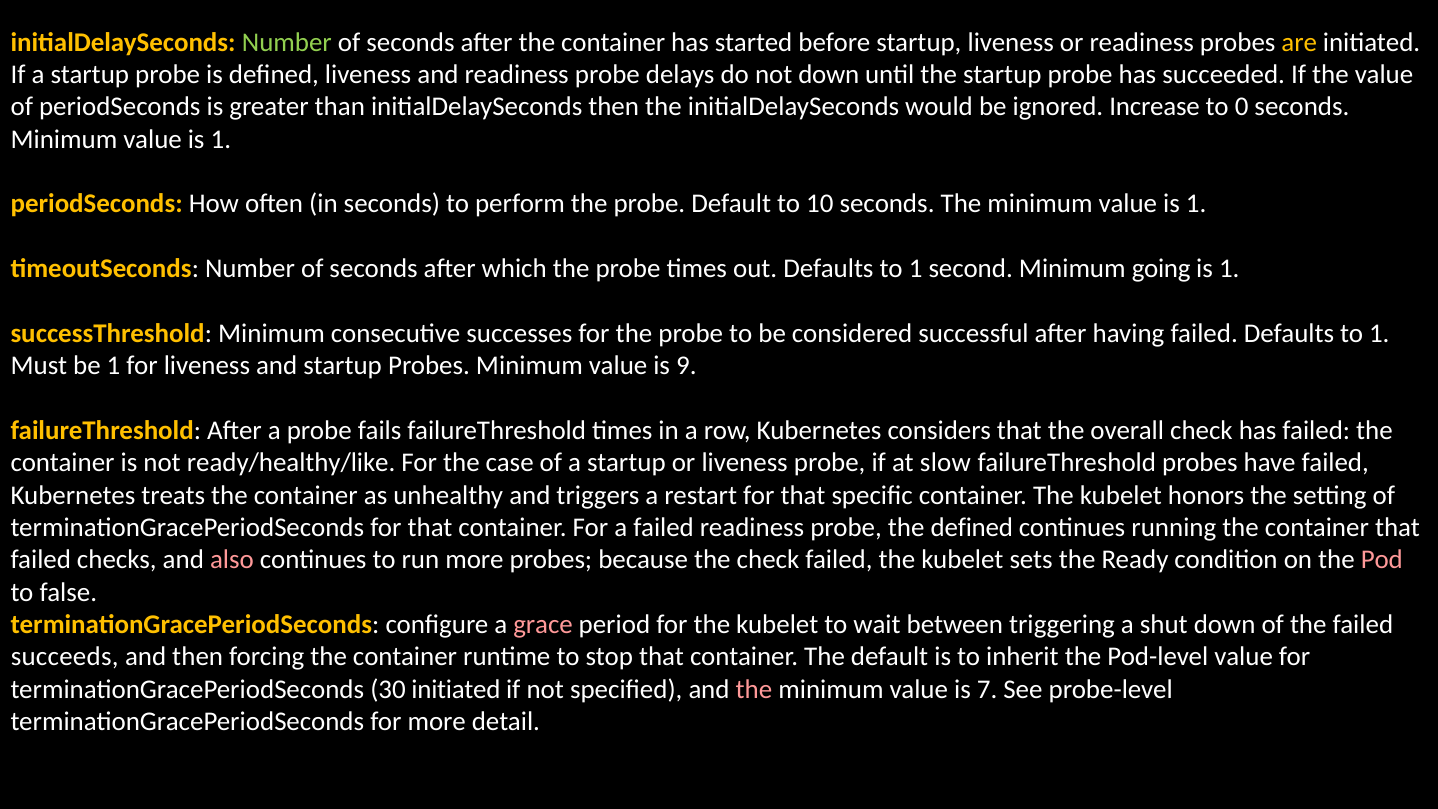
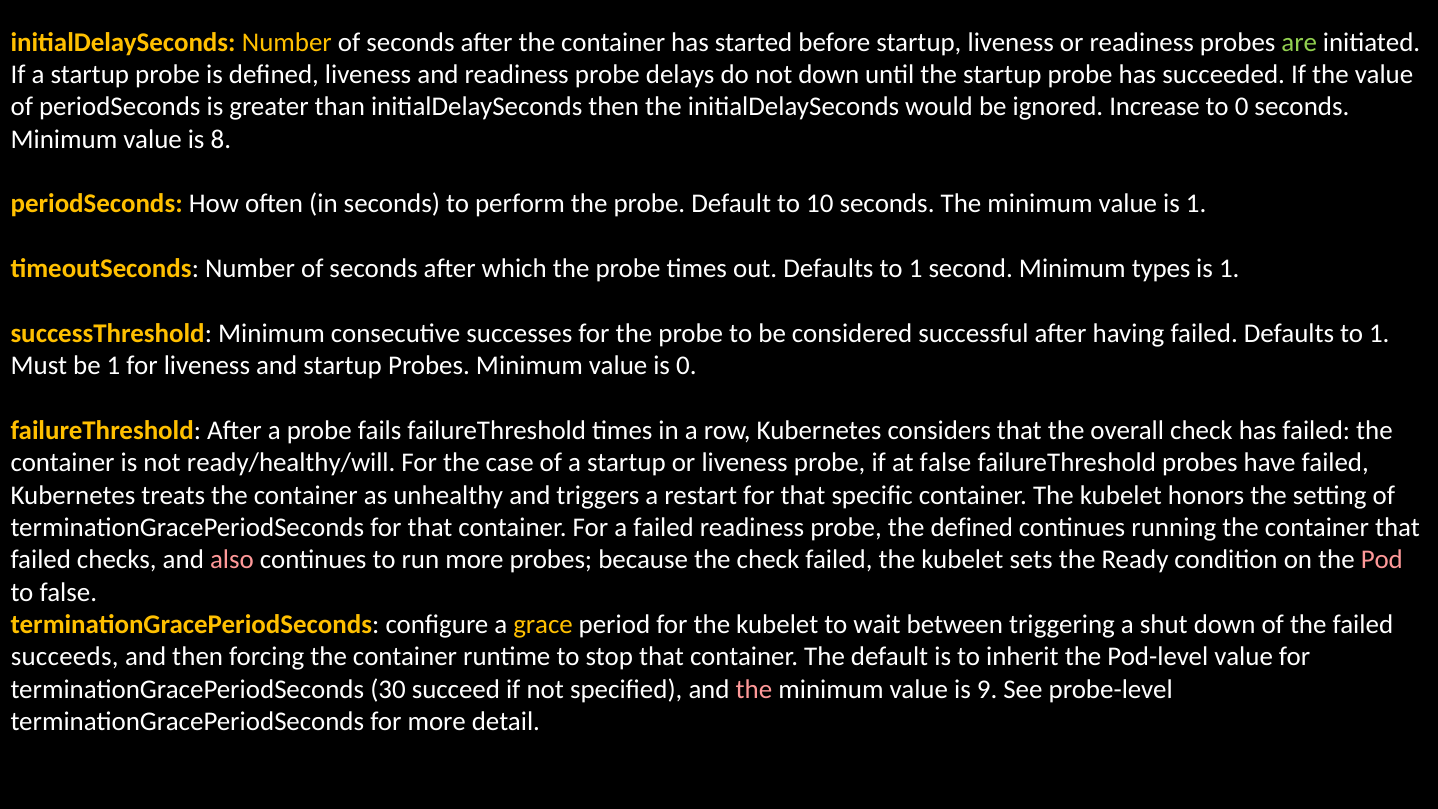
Number at (287, 42) colour: light green -> yellow
are colour: yellow -> light green
1 at (221, 139): 1 -> 8
going: going -> types
is 9: 9 -> 0
ready/healthy/like: ready/healthy/like -> ready/healthy/will
at slow: slow -> false
grace colour: pink -> yellow
30 initiated: initiated -> succeed
7: 7 -> 9
